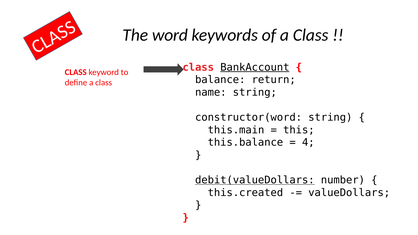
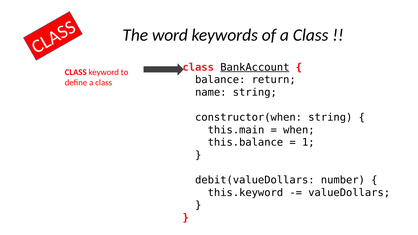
constructor(word: constructor(word -> constructor(when
this: this -> when
4: 4 -> 1
debit(valueDollars underline: present -> none
this.created: this.created -> this.keyword
